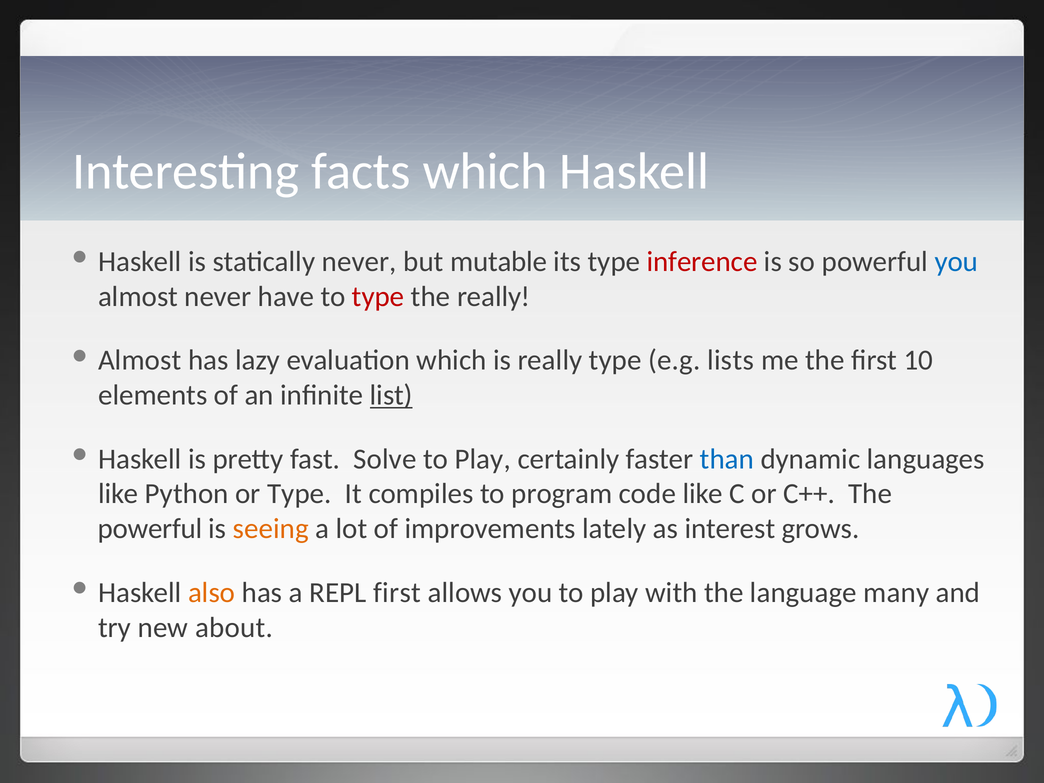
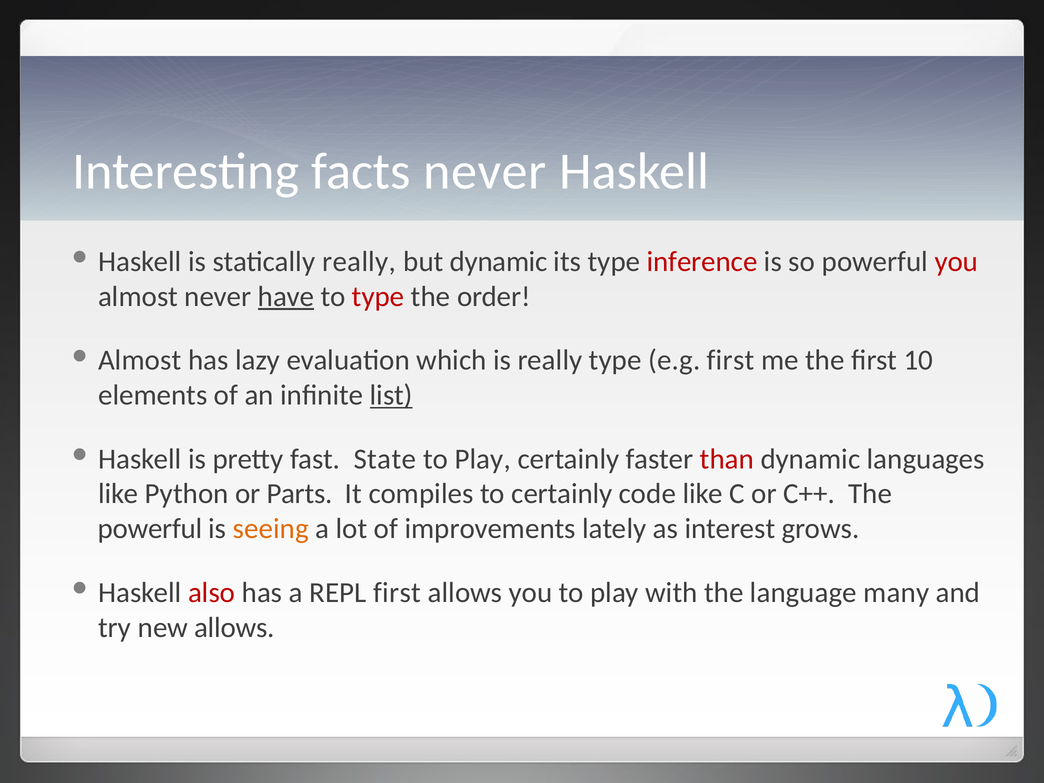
facts which: which -> never
statically never: never -> really
but mutable: mutable -> dynamic
you at (956, 262) colour: blue -> red
have underline: none -> present
the really: really -> order
e.g lists: lists -> first
Solve: Solve -> State
than colour: blue -> red
or Type: Type -> Parts
to program: program -> certainly
also colour: orange -> red
new about: about -> allows
